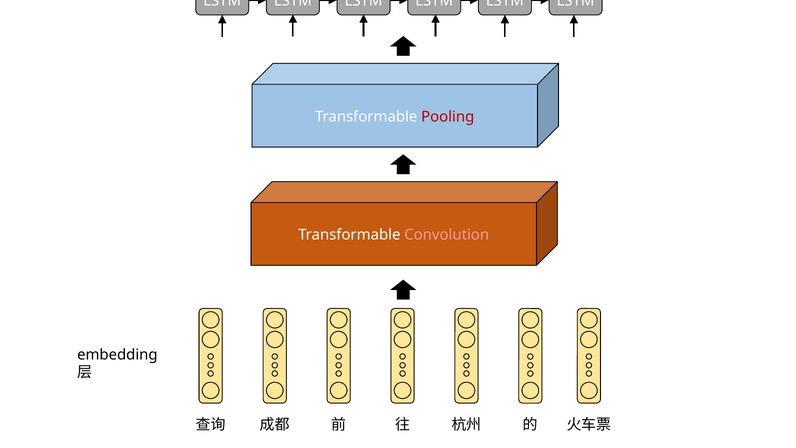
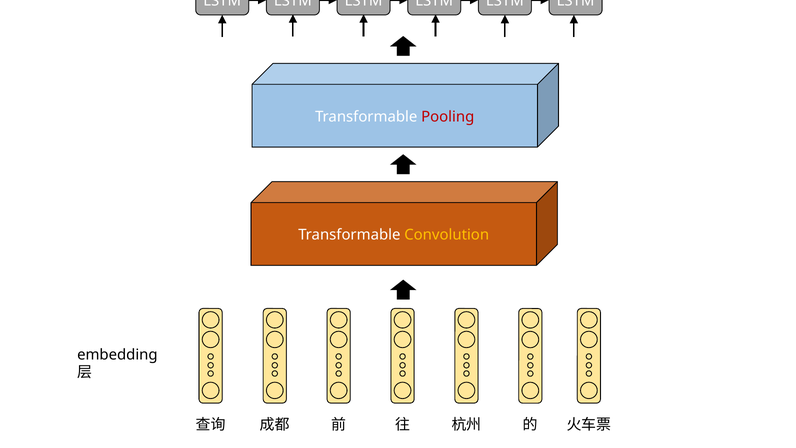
Convolution colour: pink -> yellow
